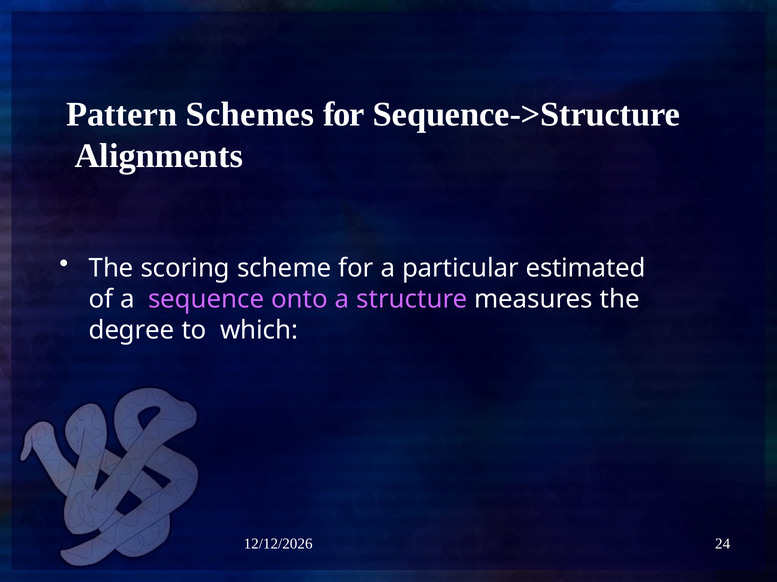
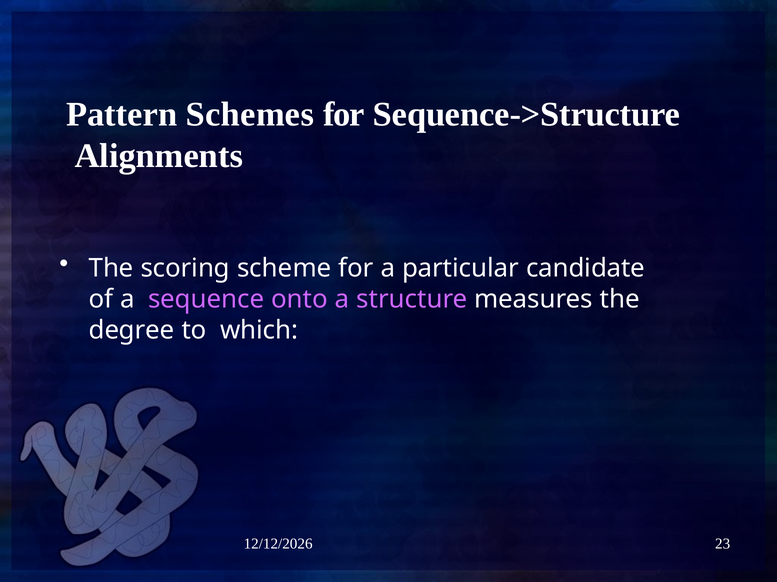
estimated: estimated -> candidate
24: 24 -> 23
